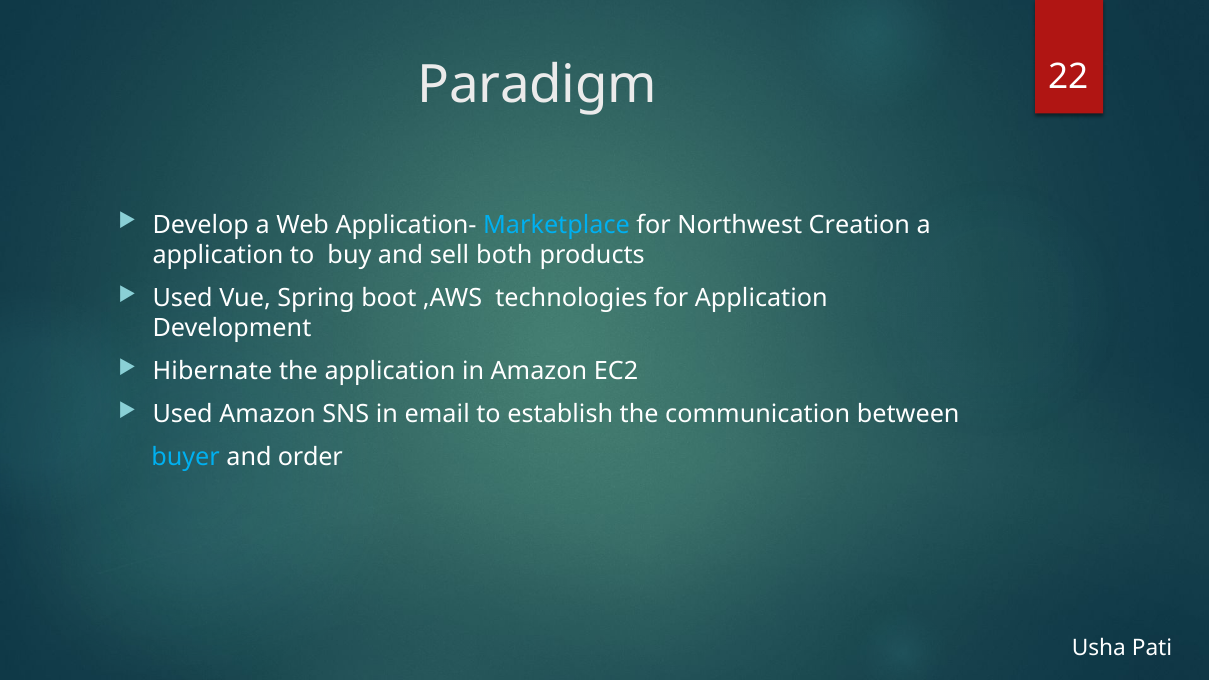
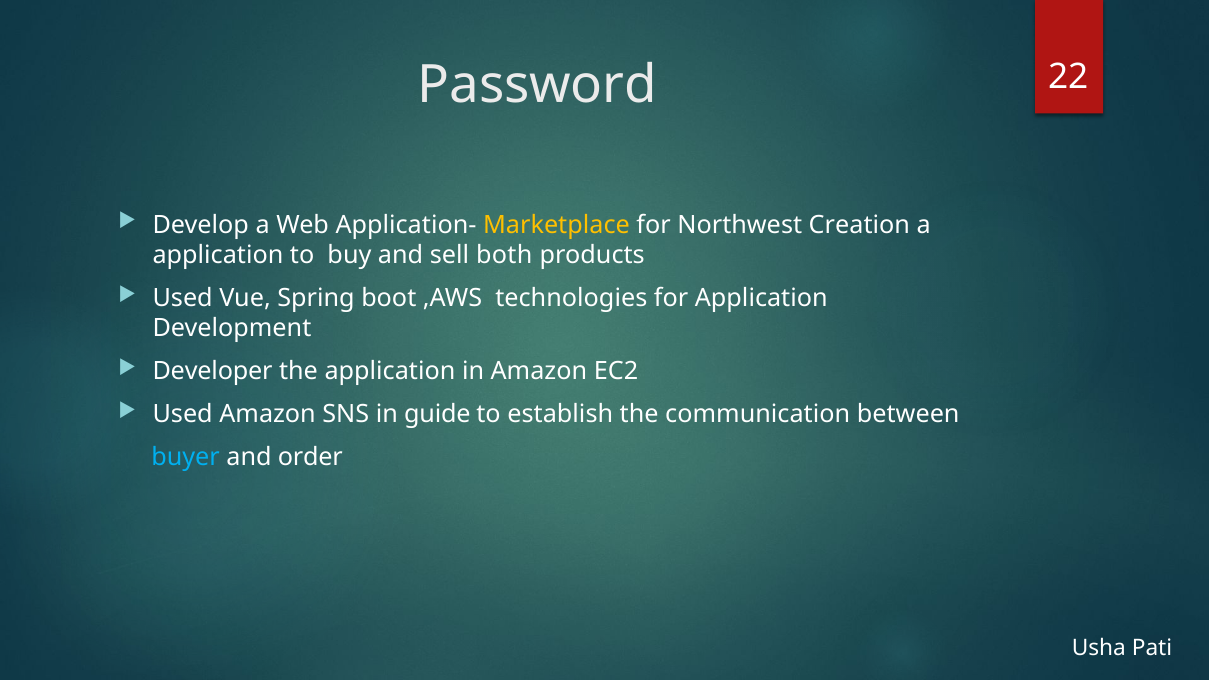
Paradigm: Paradigm -> Password
Marketplace colour: light blue -> yellow
Hibernate: Hibernate -> Developer
email: email -> guide
